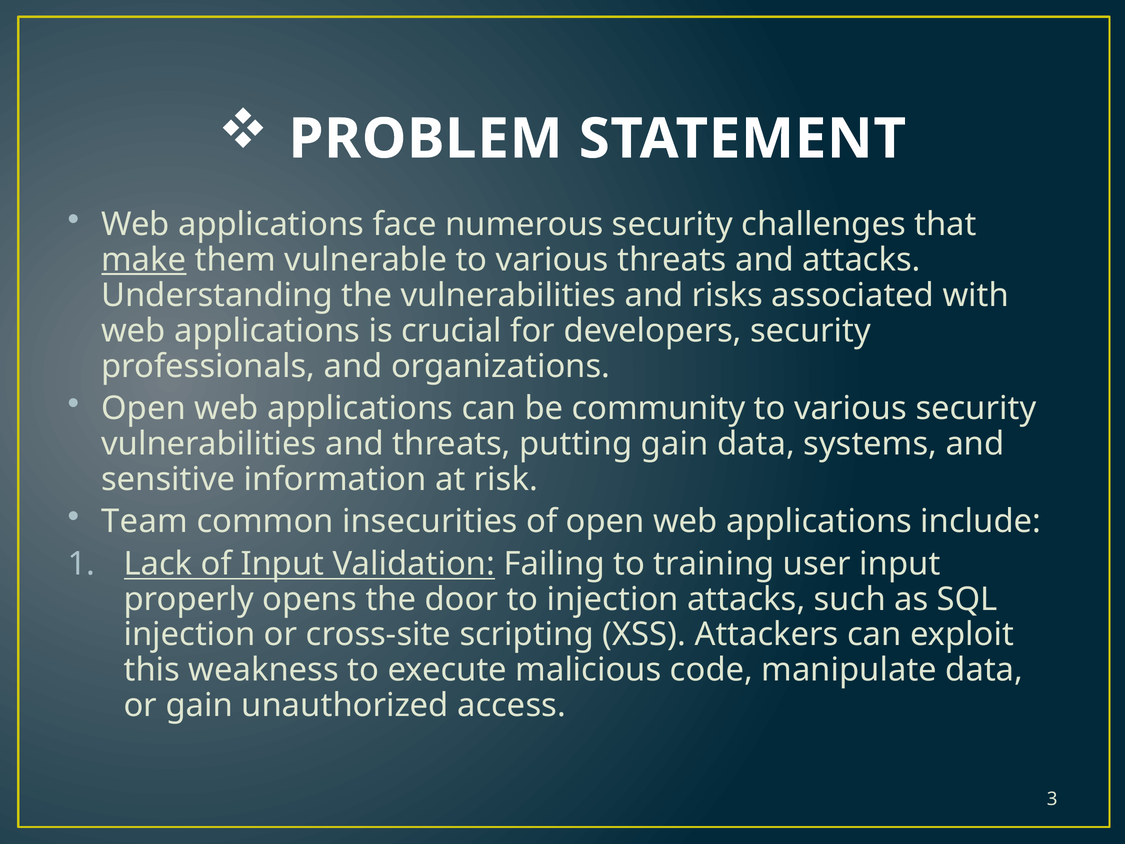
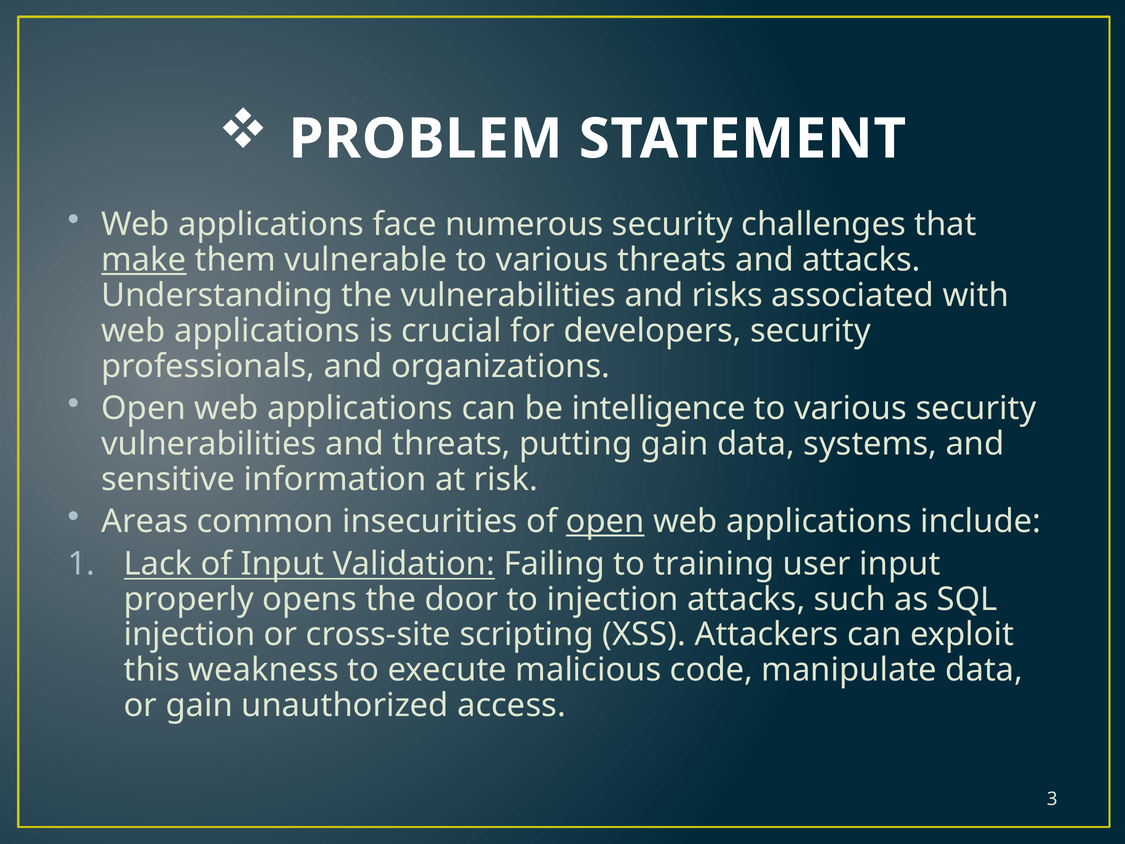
community: community -> intelligence
Team: Team -> Areas
open at (605, 521) underline: none -> present
